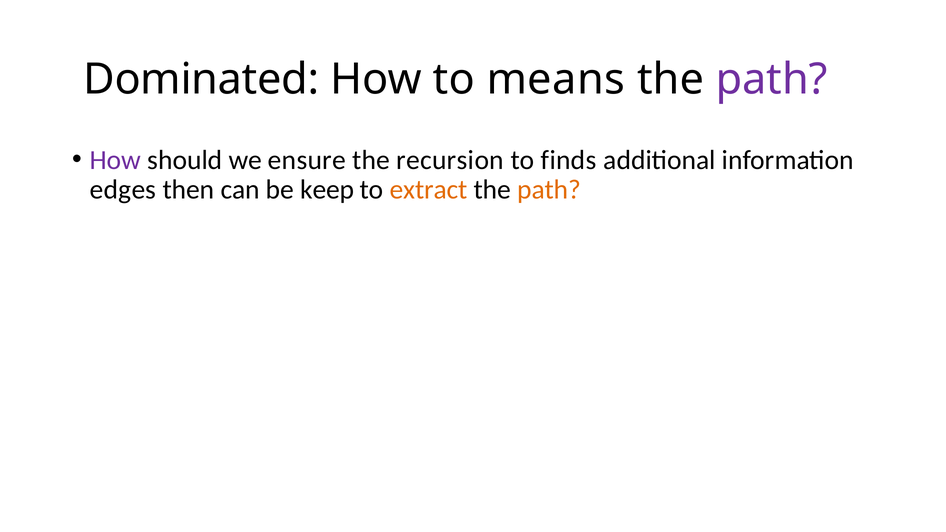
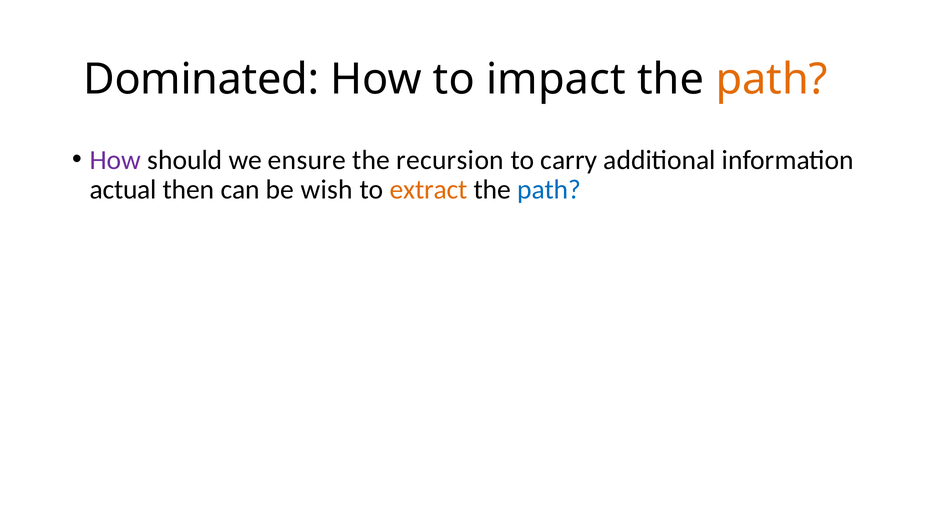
means: means -> impact
path at (772, 79) colour: purple -> orange
finds: finds -> carry
edges: edges -> actual
keep: keep -> wish
path at (549, 190) colour: orange -> blue
